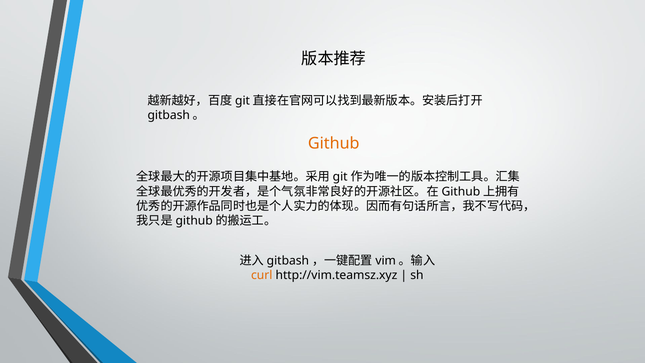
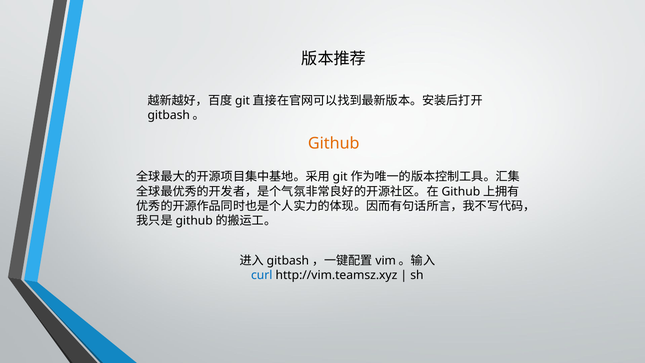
curl colour: orange -> blue
